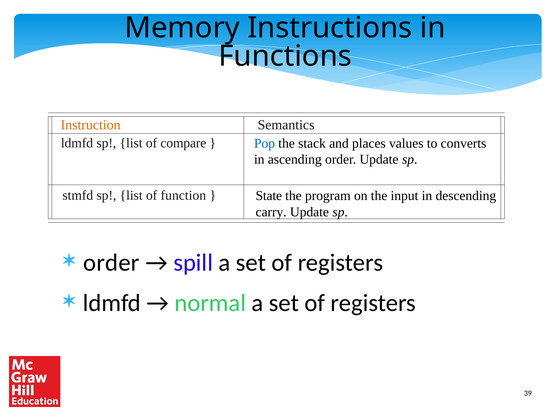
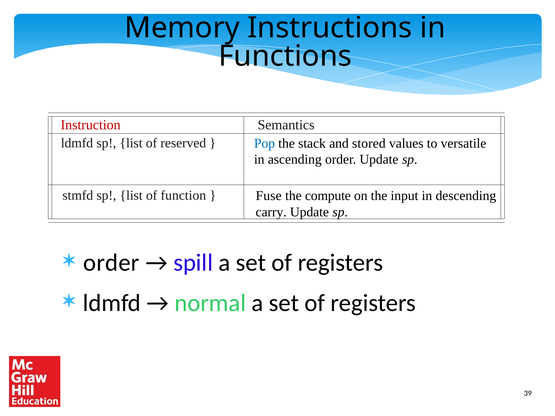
Instruction colour: orange -> red
compare: compare -> reserved
places: places -> stored
converts: converts -> versatile
State: State -> Fuse
program: program -> compute
